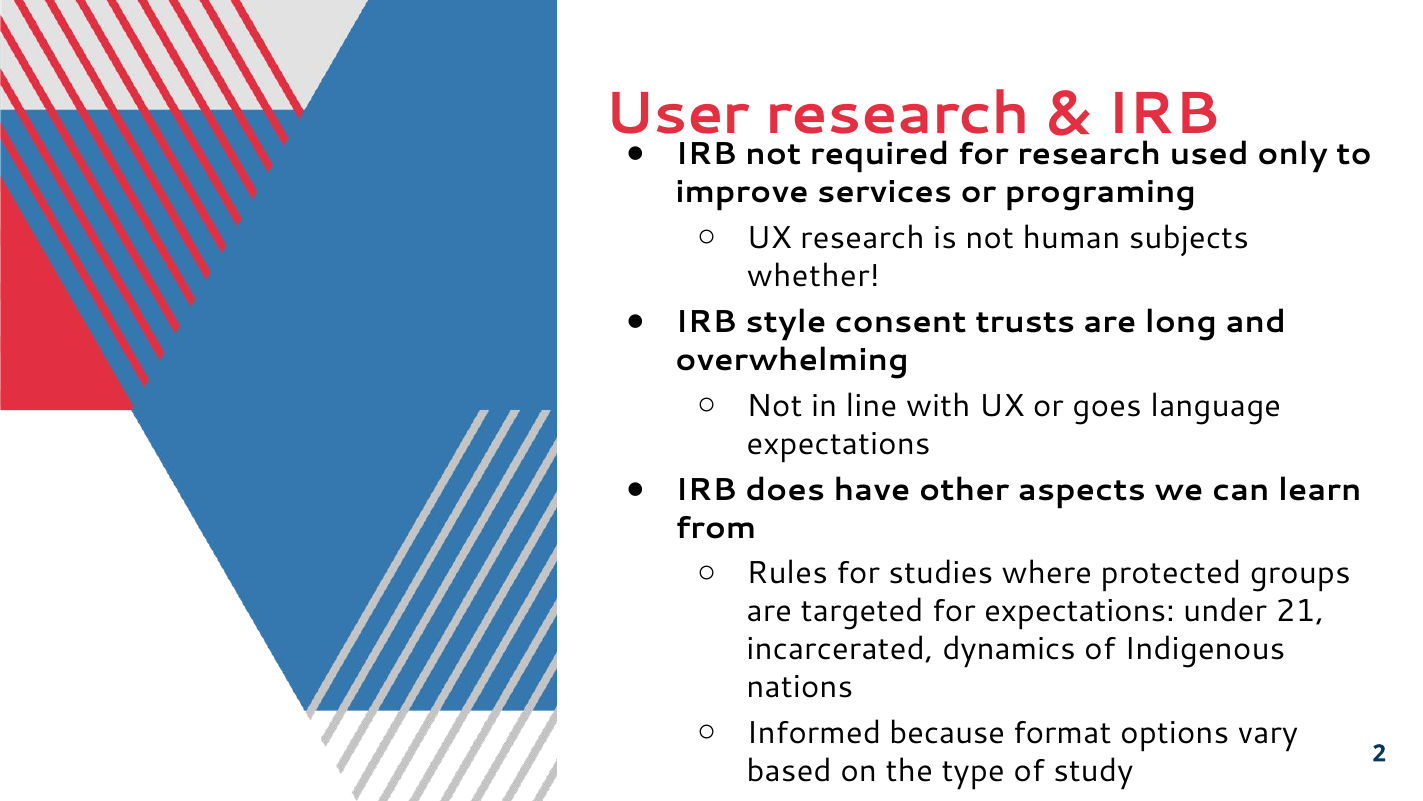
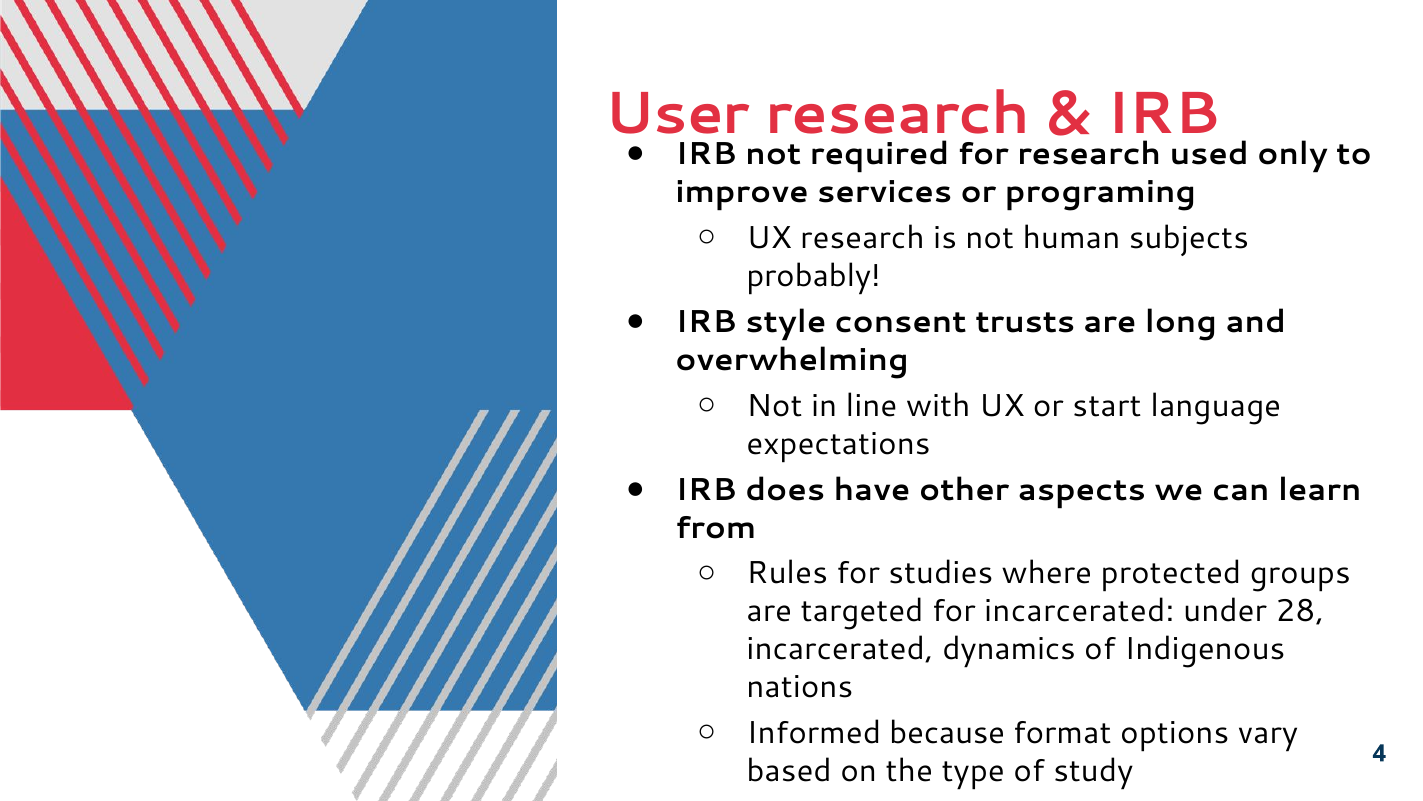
whether: whether -> probably
goes: goes -> start
for expectations: expectations -> incarcerated
21: 21 -> 28
2: 2 -> 4
